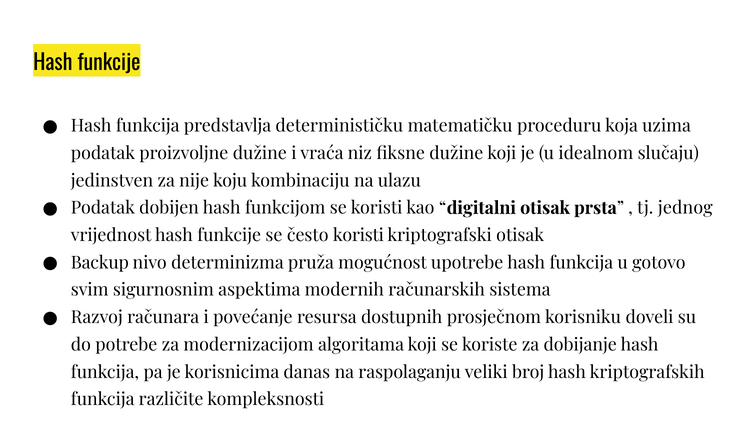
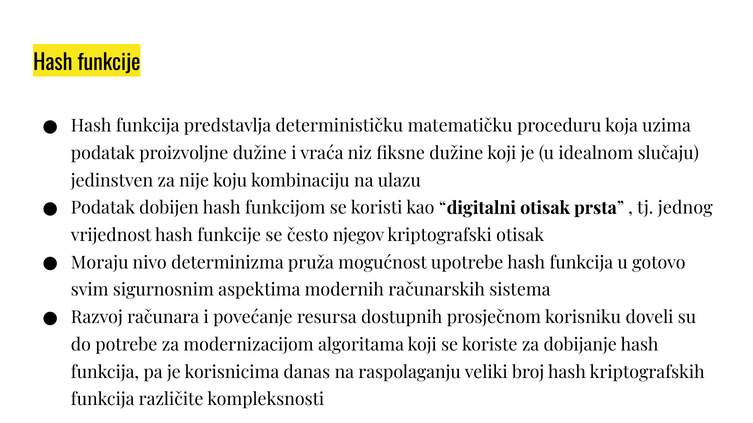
često koristi: koristi -> njegov
Backup: Backup -> Moraju
